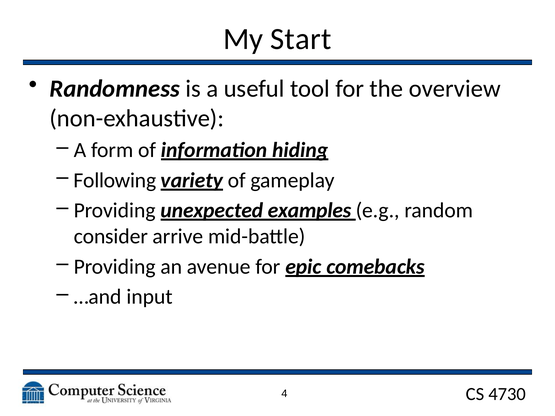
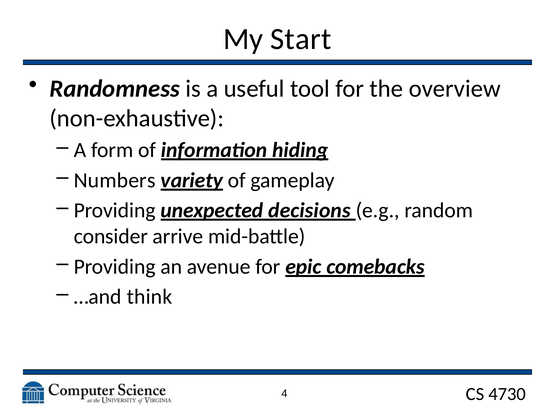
Following: Following -> Numbers
examples: examples -> decisions
input: input -> think
